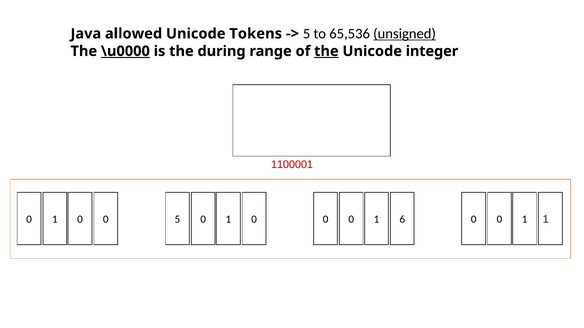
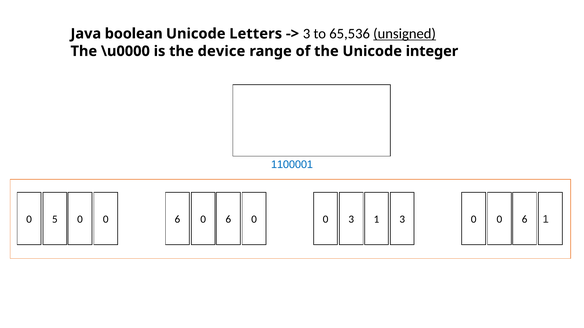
allowed: allowed -> boolean
Tokens: Tokens -> Letters
5 at (307, 34): 5 -> 3
\u0000 underline: present -> none
during: during -> device
the at (326, 51) underline: present -> none
1100001 colour: red -> blue
1 at (55, 220): 1 -> 5
5 at (177, 220): 5 -> 6
1 at (228, 220): 1 -> 6
0 0 0: 0 -> 3
1 6: 6 -> 3
1 at (525, 220): 1 -> 6
